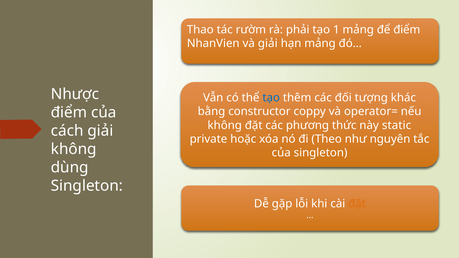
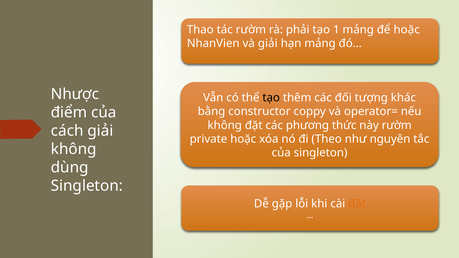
để điểm: điểm -> hoặc
tạo at (271, 98) colour: blue -> black
này static: static -> rườm
